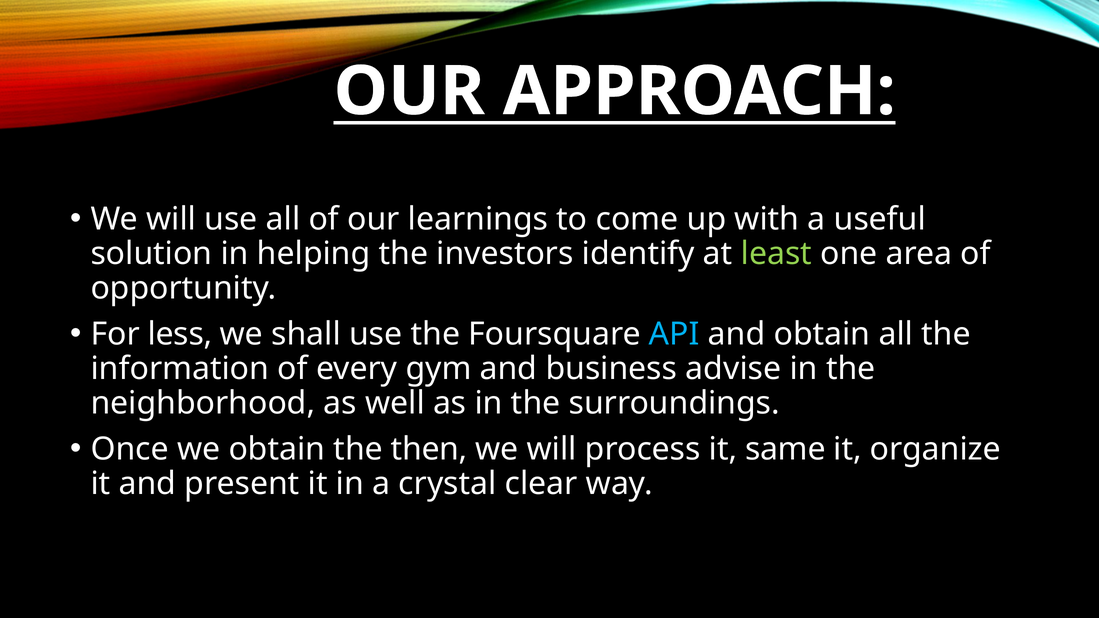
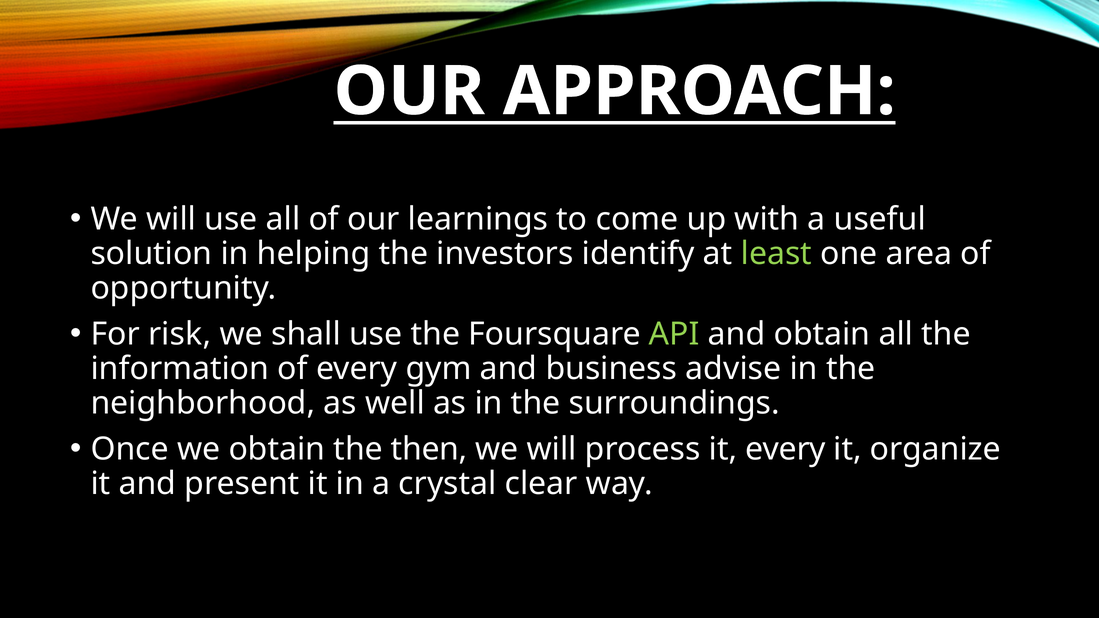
less: less -> risk
API colour: light blue -> light green
it same: same -> every
